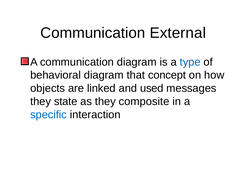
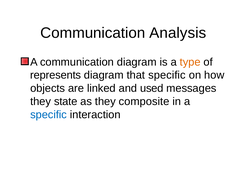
External: External -> Analysis
type colour: blue -> orange
behavioral: behavioral -> represents
that concept: concept -> specific
